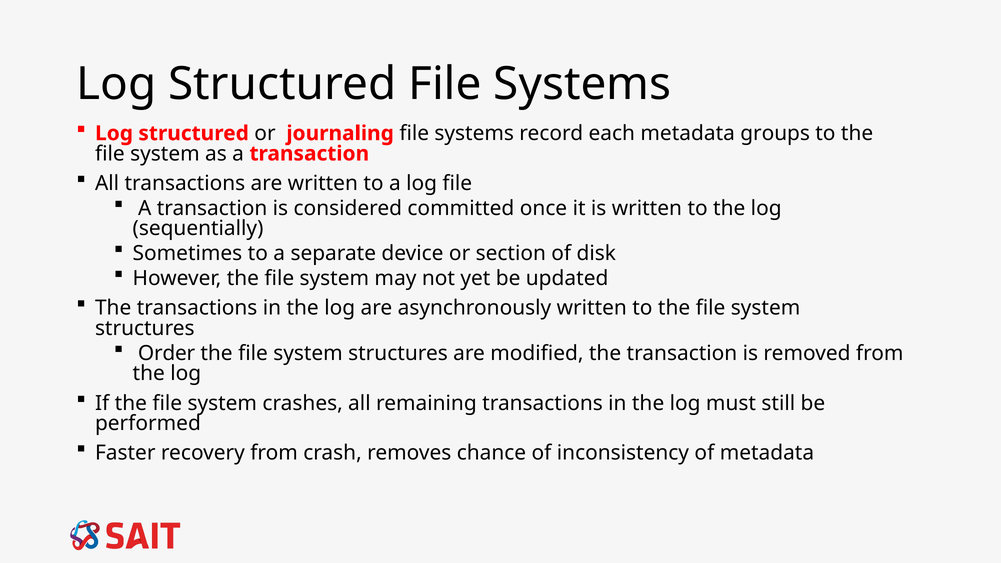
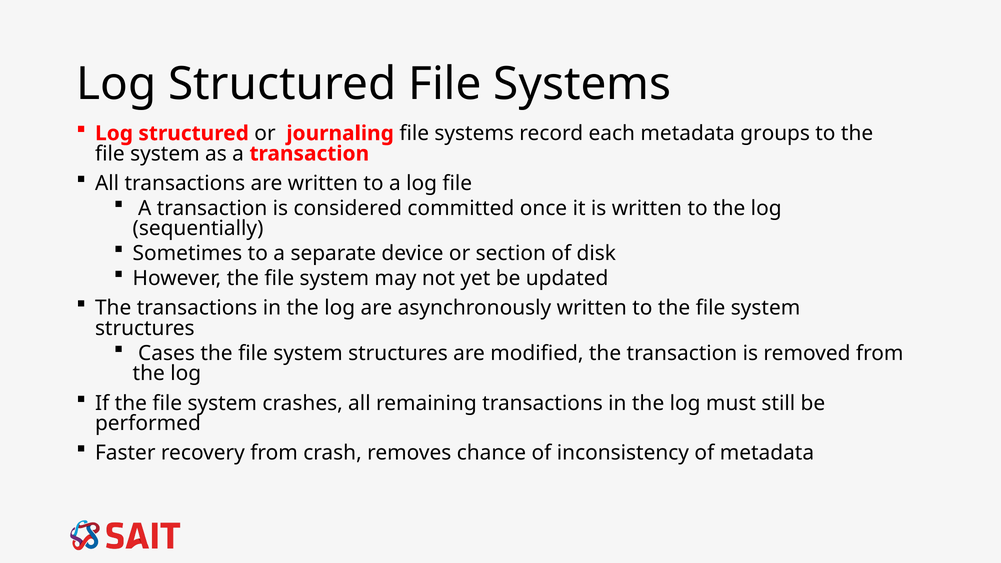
Order: Order -> Cases
